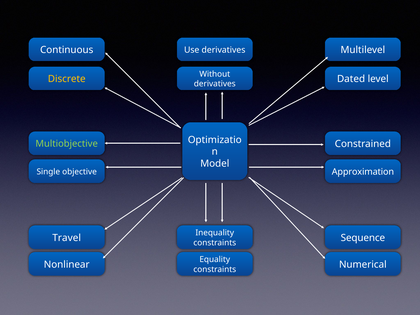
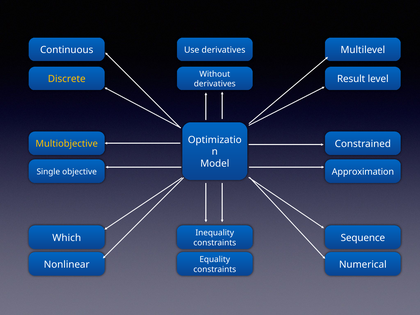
Dated: Dated -> Result
Multiobjective colour: light green -> yellow
Travel: Travel -> Which
